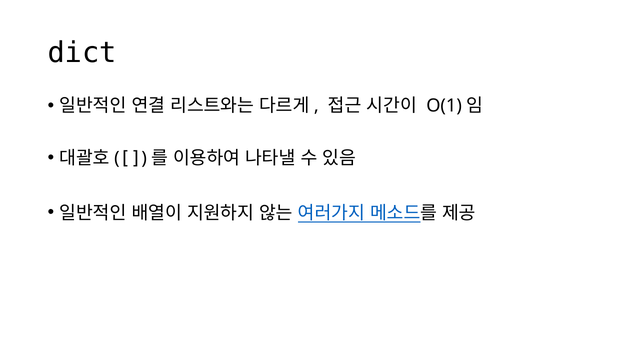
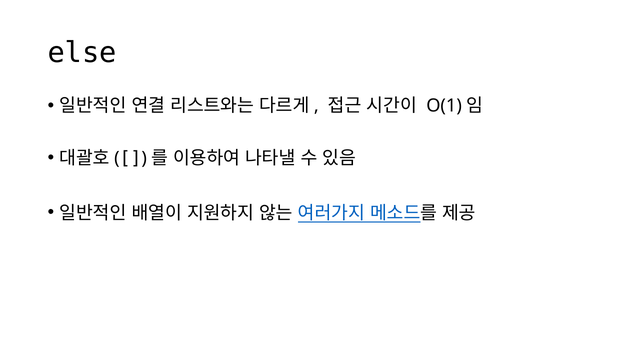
dict: dict -> else
